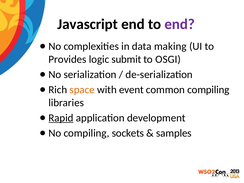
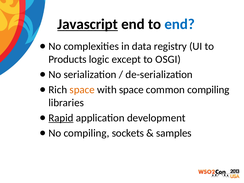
Javascript underline: none -> present
end at (180, 24) colour: purple -> blue
making: making -> registry
Provides: Provides -> Products
submit: submit -> except
with event: event -> space
